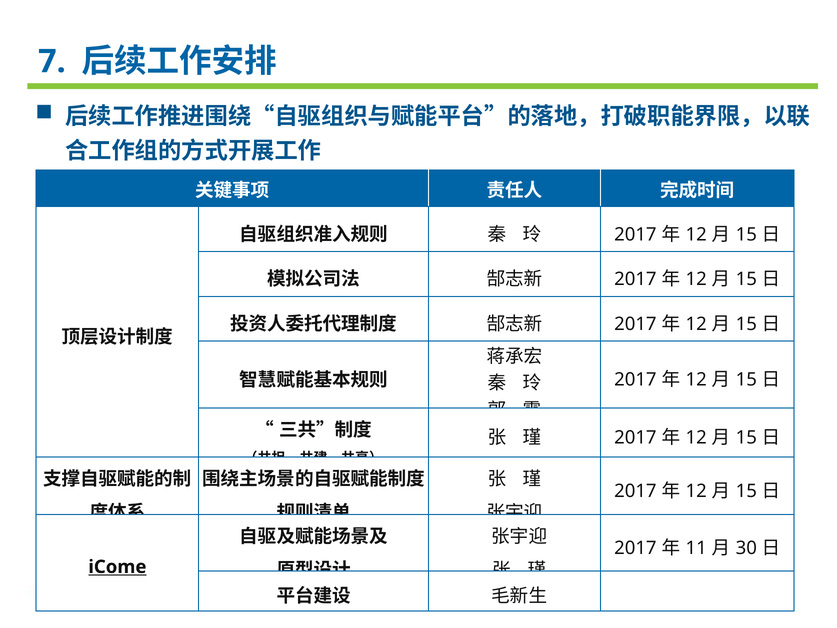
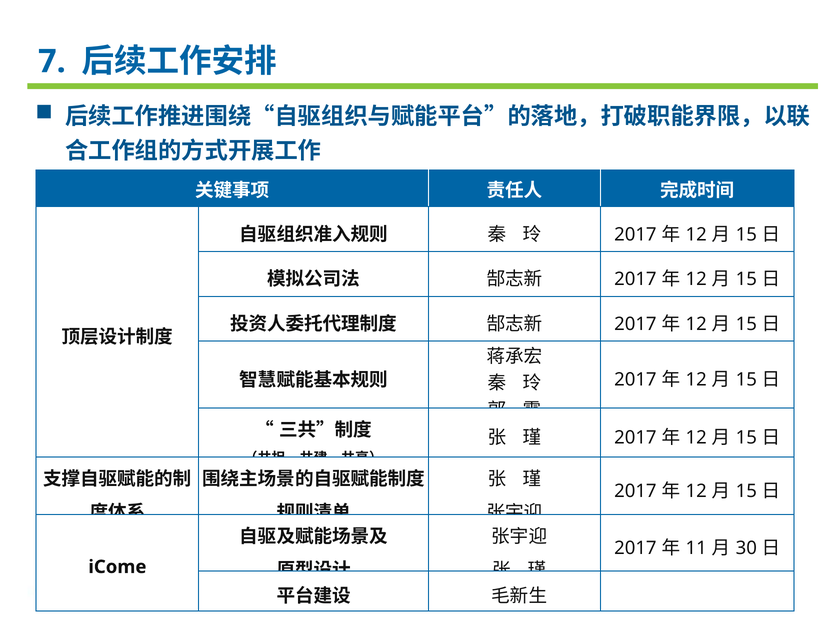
iCome underline: present -> none
